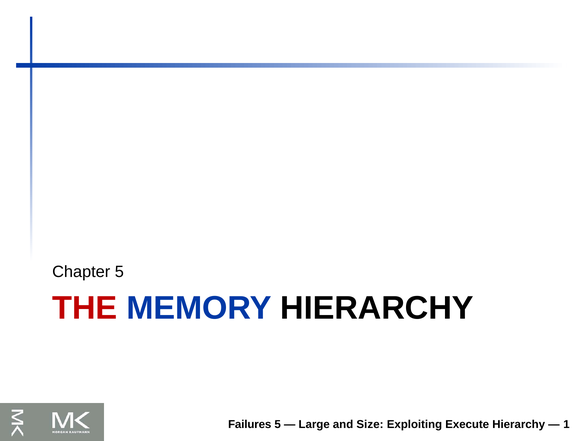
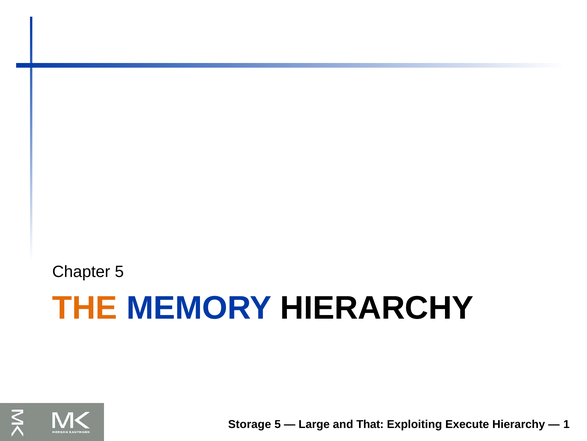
THE colour: red -> orange
Failures: Failures -> Storage
Size: Size -> That
